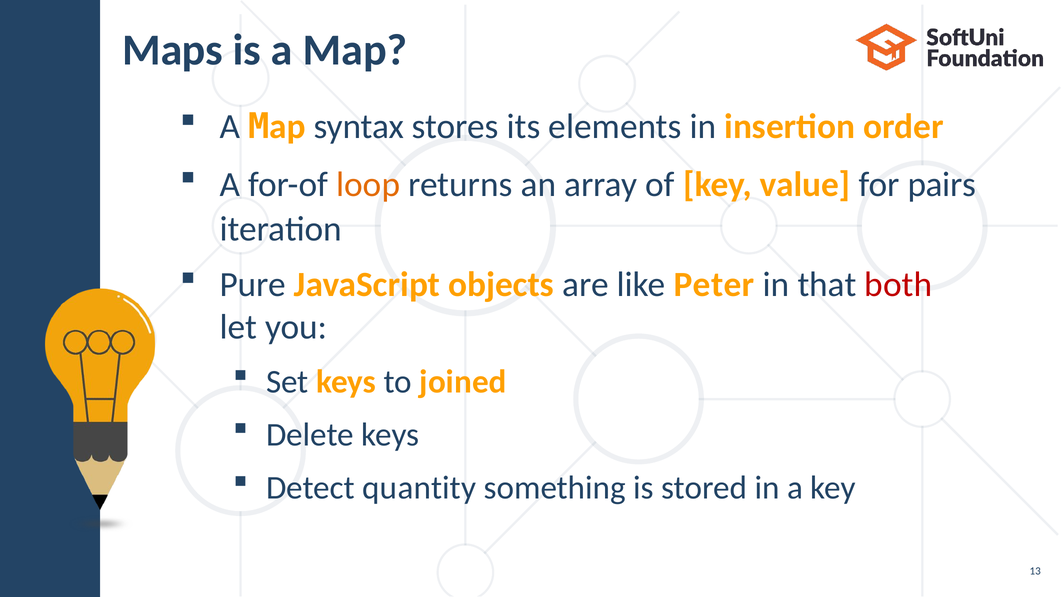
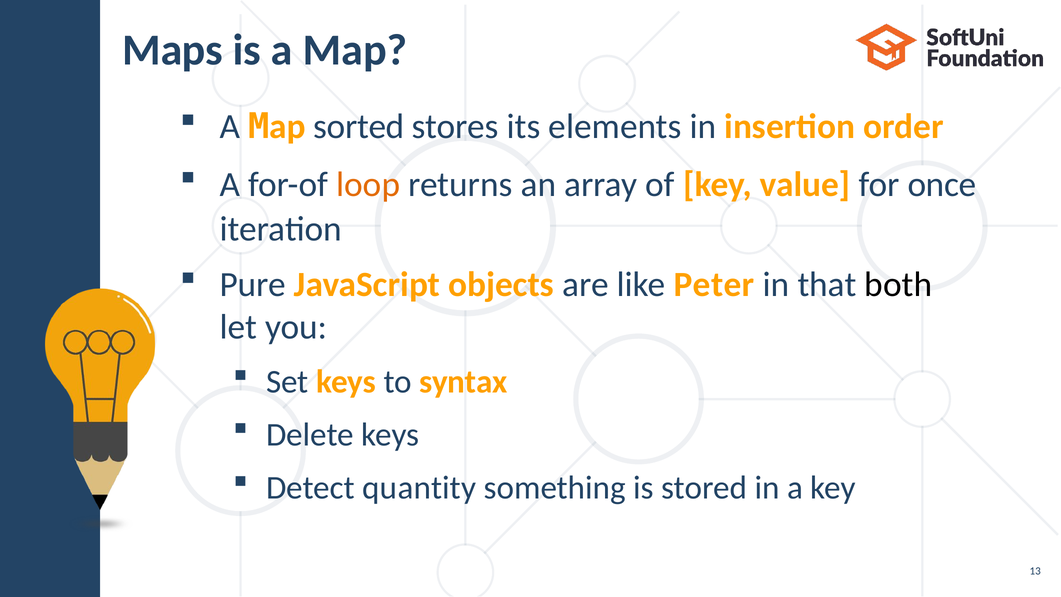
syntax: syntax -> sorted
pairs: pairs -> once
both colour: red -> black
joined: joined -> syntax
